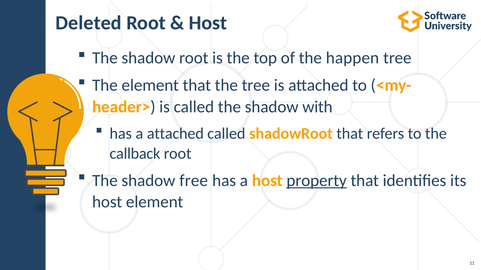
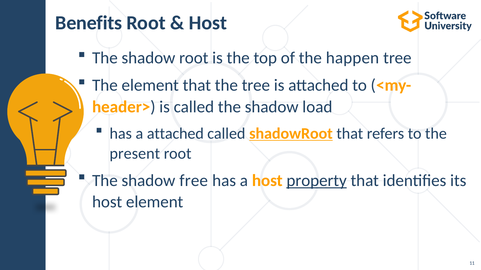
Deleted: Deleted -> Benefits
with: with -> load
shadowRoot underline: none -> present
callback: callback -> present
